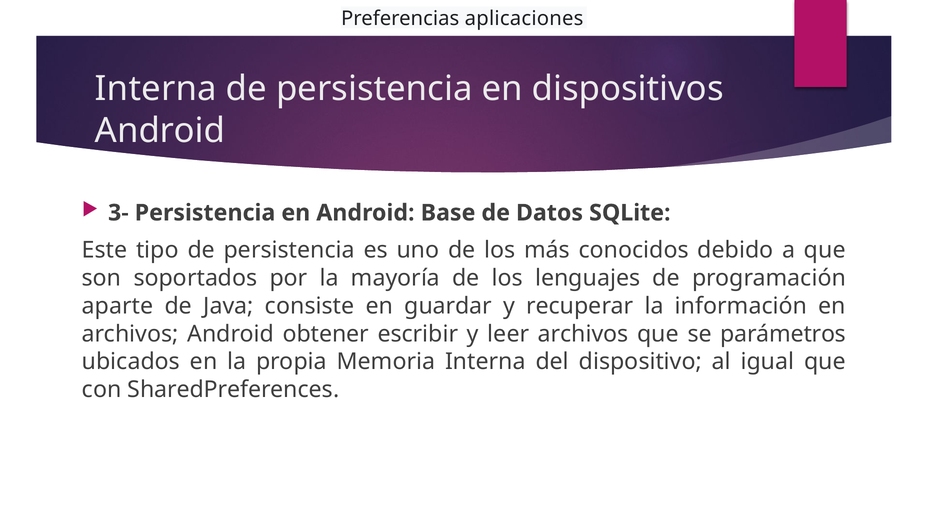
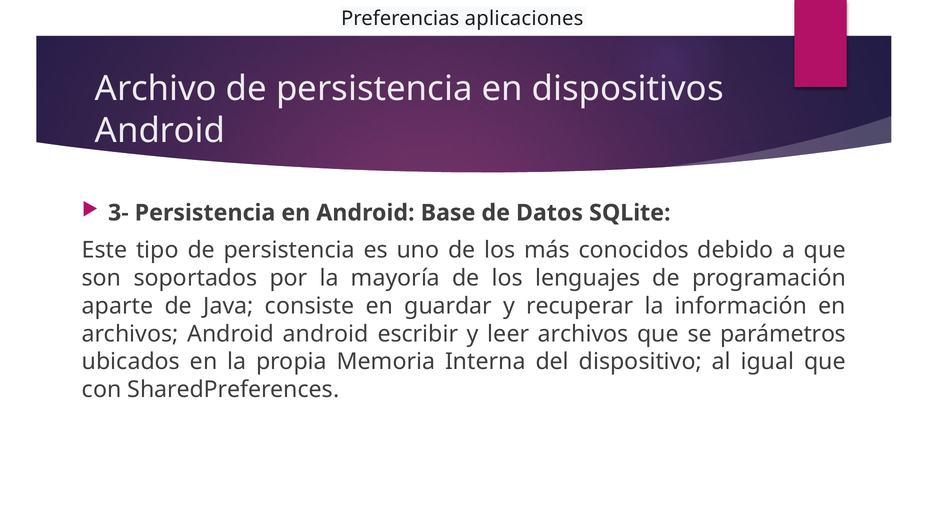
Interna at (156, 89): Interna -> Archivo
Android obtener: obtener -> android
